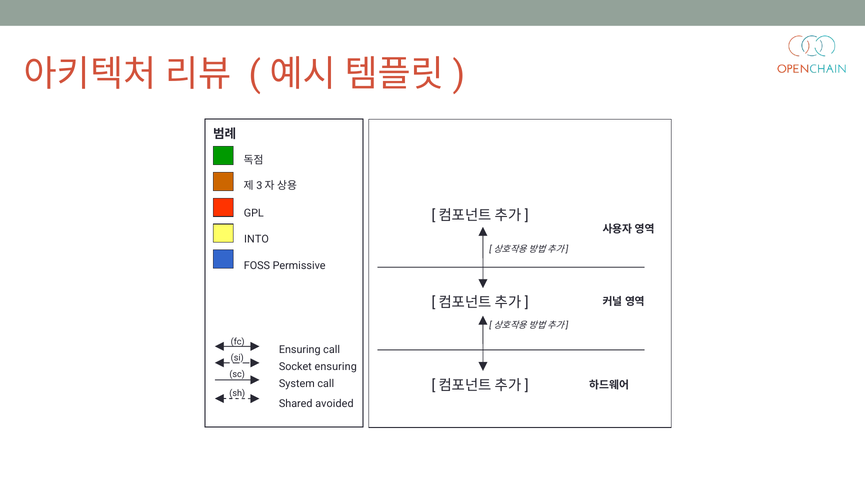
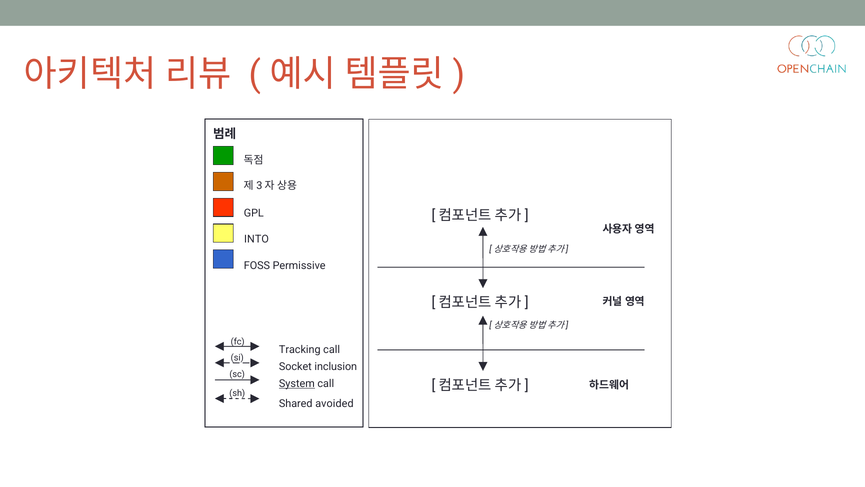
Ensuring at (300, 349): Ensuring -> Tracking
Socket ensuring: ensuring -> inclusion
System underline: none -> present
